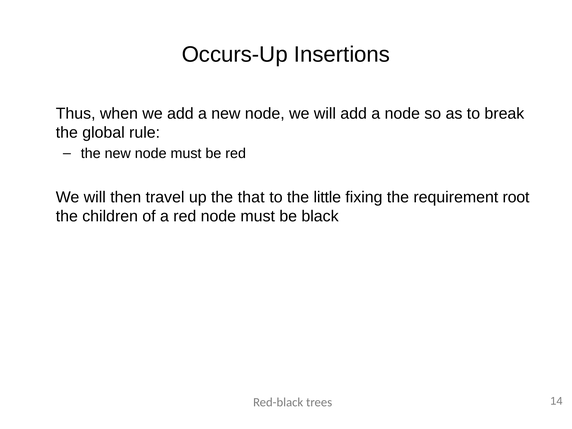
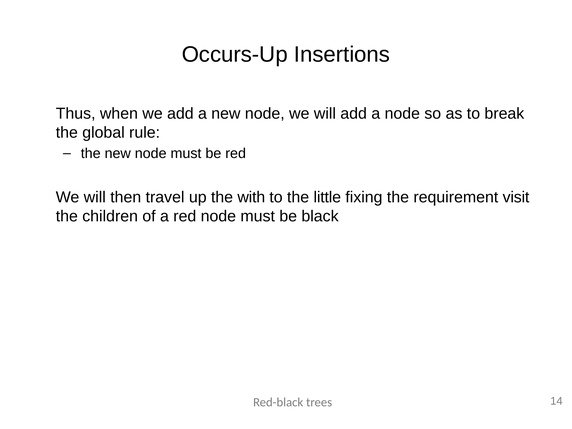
that: that -> with
root: root -> visit
